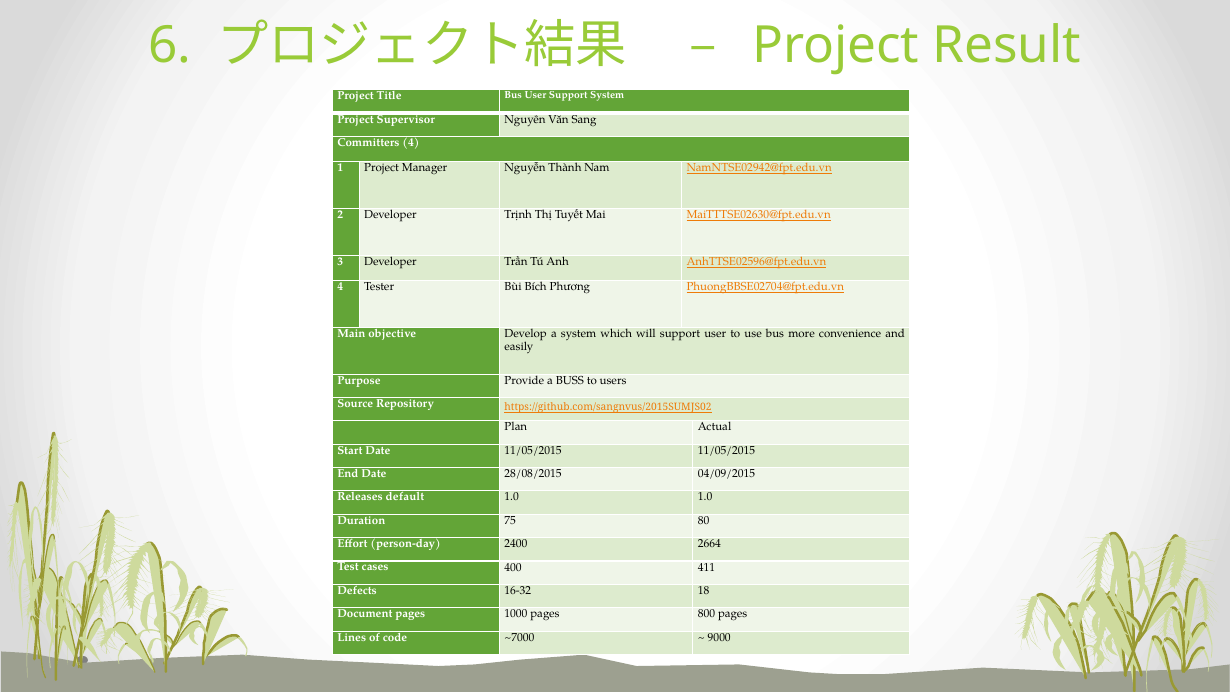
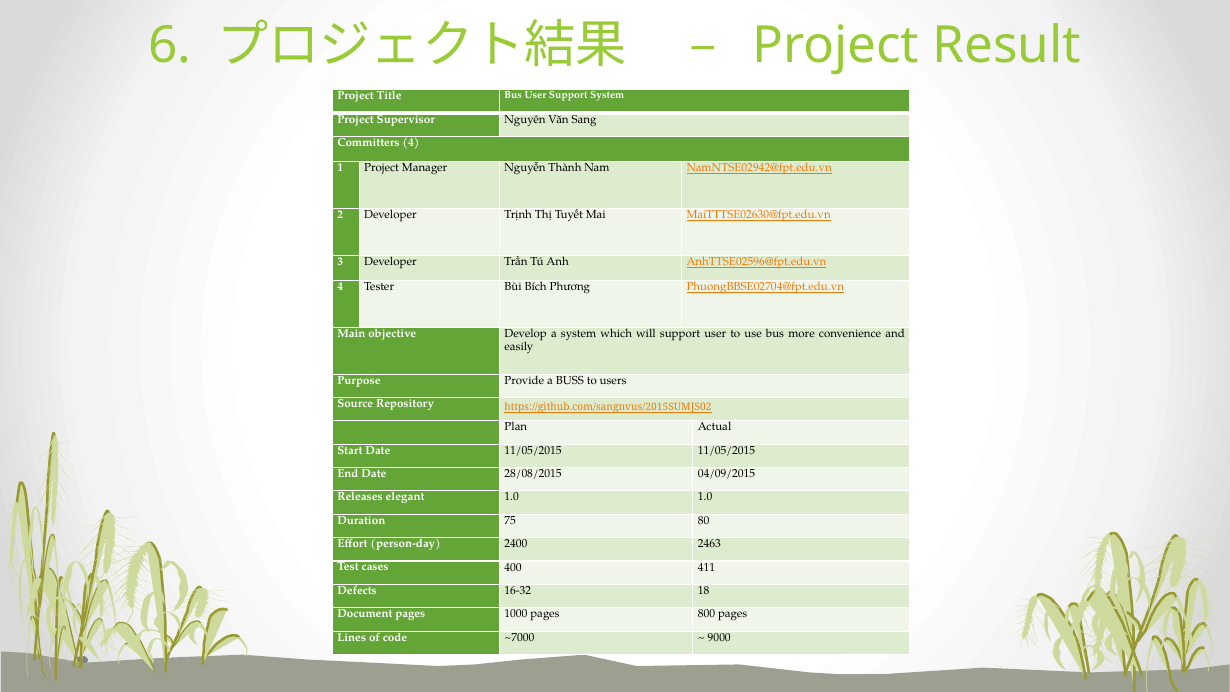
default: default -> elegant
2664: 2664 -> 2463
